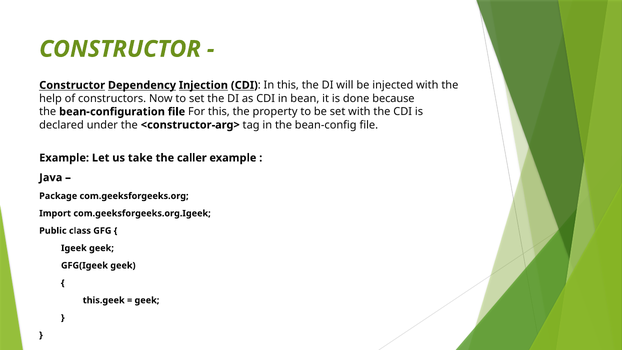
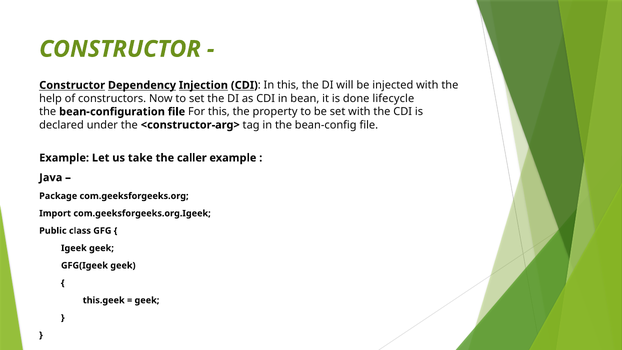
because: because -> lifecycle
